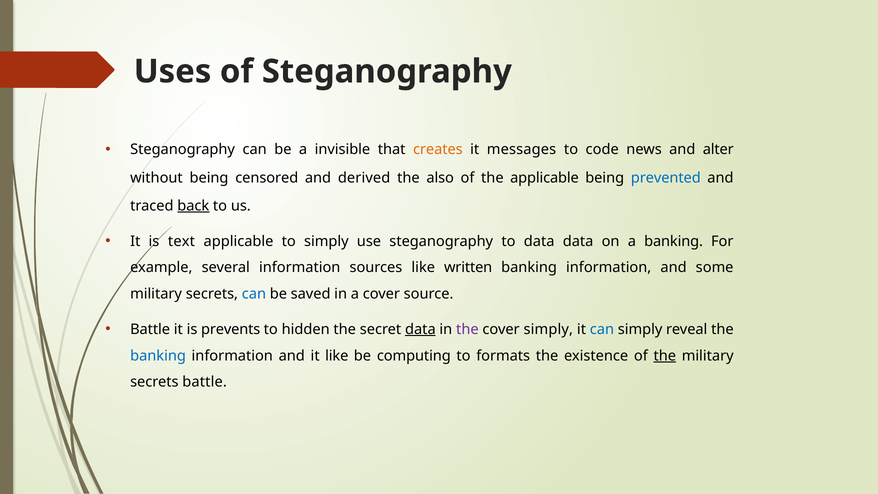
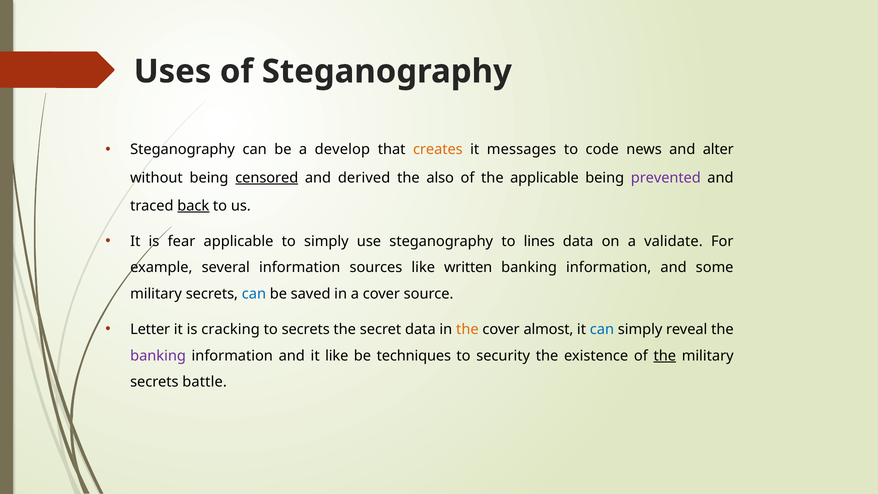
invisible: invisible -> develop
censored underline: none -> present
prevented colour: blue -> purple
text: text -> fear
to data: data -> lines
a banking: banking -> validate
Battle at (150, 329): Battle -> Letter
prevents: prevents -> cracking
to hidden: hidden -> secrets
data at (420, 329) underline: present -> none
the at (467, 329) colour: purple -> orange
cover simply: simply -> almost
banking at (158, 356) colour: blue -> purple
computing: computing -> techniques
formats: formats -> security
